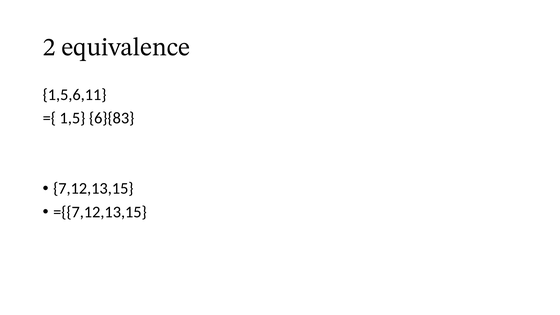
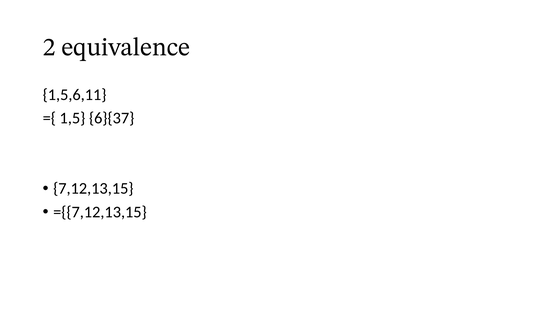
6}{83: 6}{83 -> 6}{37
